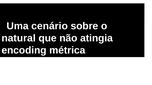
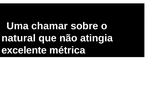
cenário: cenário -> chamar
encoding: encoding -> excelente
